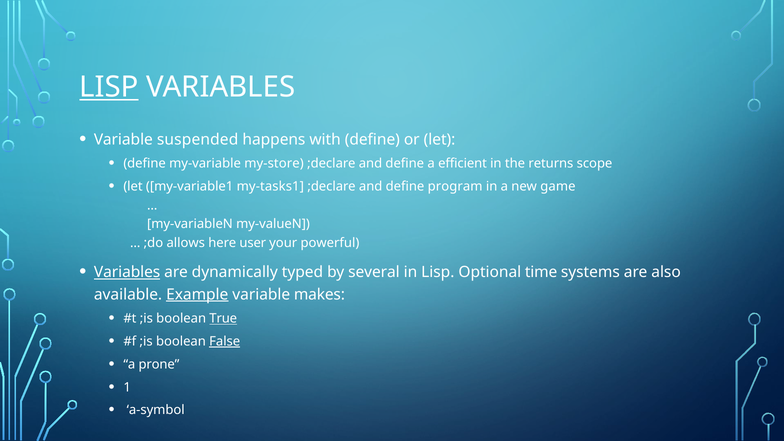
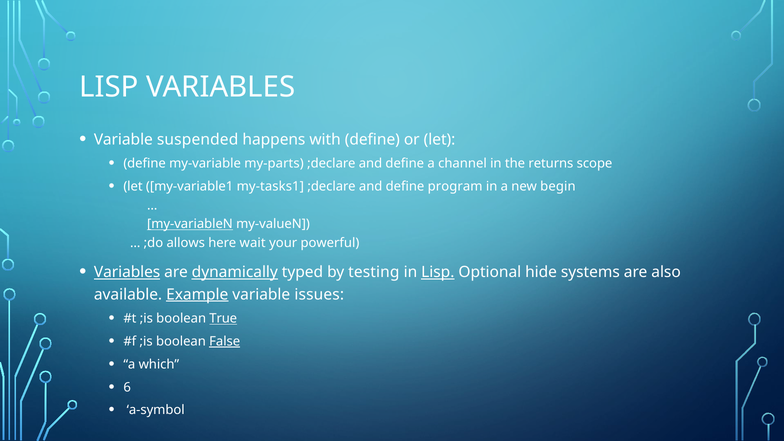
LISP at (109, 87) underline: present -> none
my-store: my-store -> my-parts
efficient: efficient -> channel
game: game -> begin
my-variableN underline: none -> present
user: user -> wait
dynamically underline: none -> present
several: several -> testing
Lisp at (438, 272) underline: none -> present
time: time -> hide
makes: makes -> issues
prone: prone -> which
1: 1 -> 6
